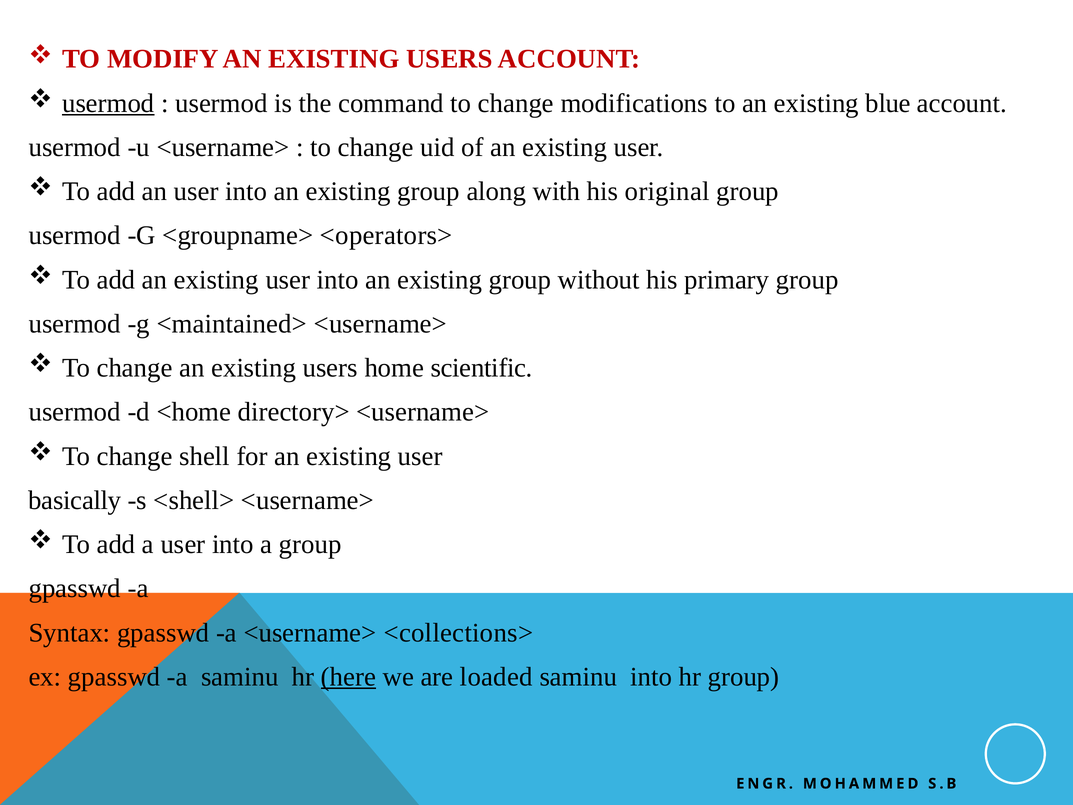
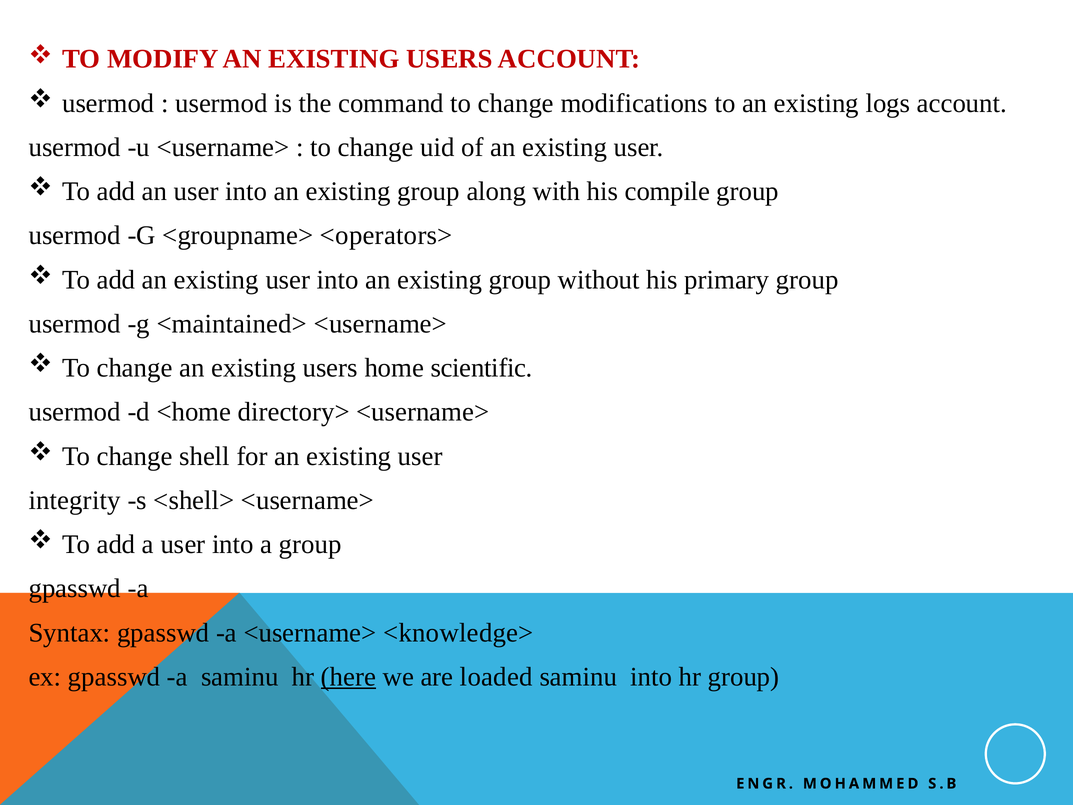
usermod at (108, 103) underline: present -> none
blue: blue -> logs
original: original -> compile
basically: basically -> integrity
<collections>: <collections> -> <knowledge>
